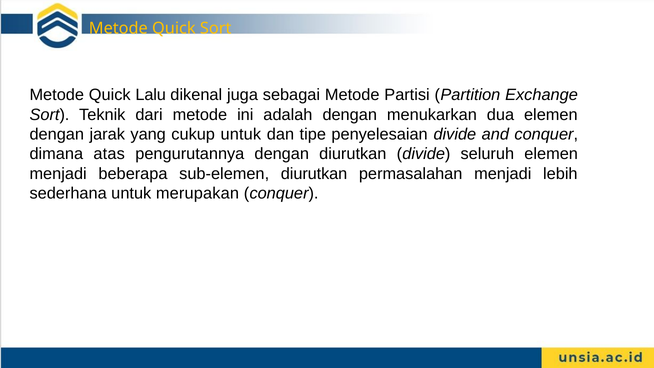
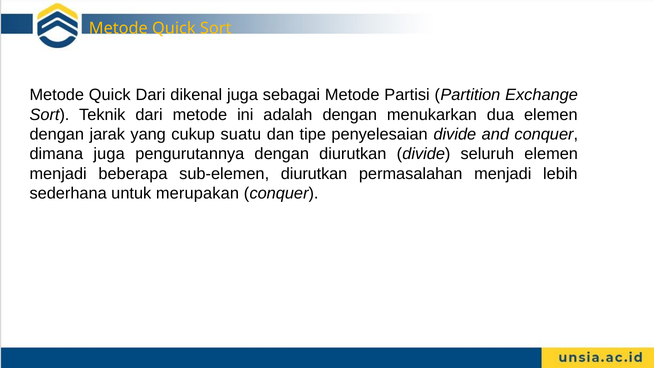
Quick Lalu: Lalu -> Dari
cukup untuk: untuk -> suatu
dimana atas: atas -> juga
